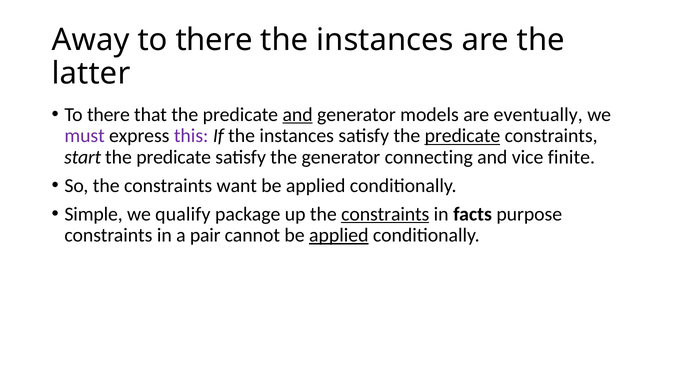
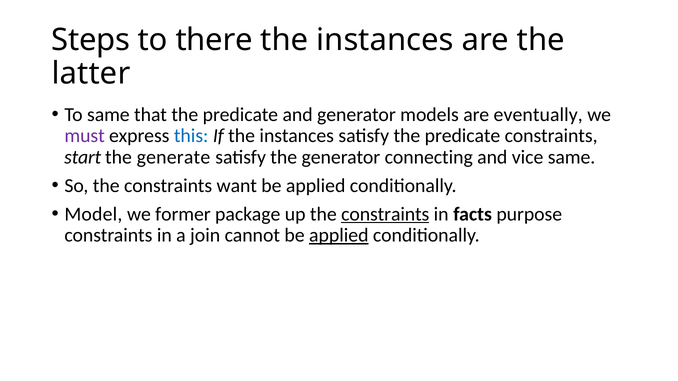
Away: Away -> Steps
there at (108, 115): there -> same
and at (298, 115) underline: present -> none
this colour: purple -> blue
predicate at (462, 136) underline: present -> none
predicate at (174, 157): predicate -> generate
vice finite: finite -> same
Simple: Simple -> Model
qualify: qualify -> former
pair: pair -> join
